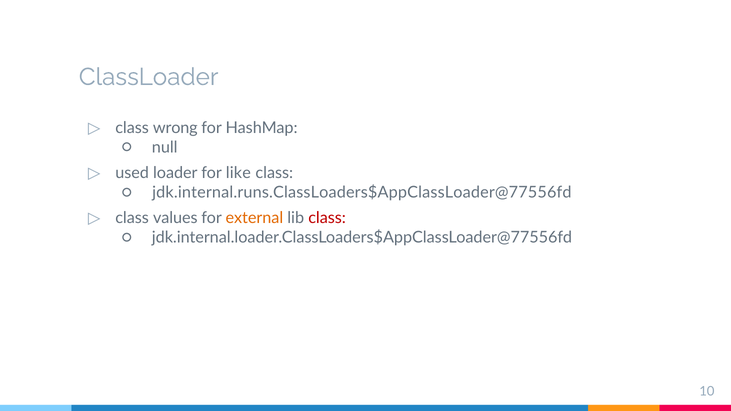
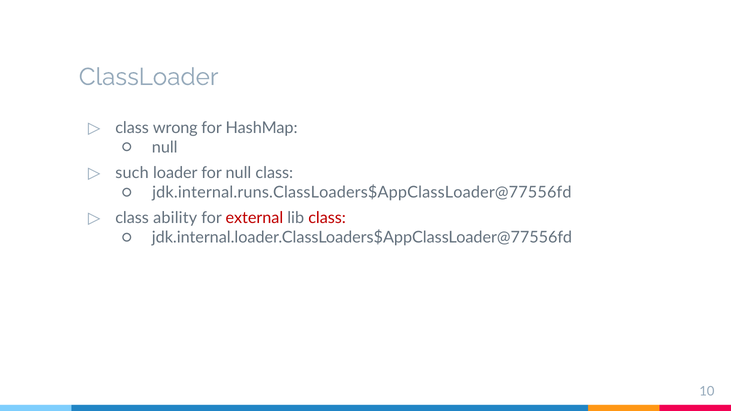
used: used -> such
for like: like -> null
values: values -> ability
external colour: orange -> red
